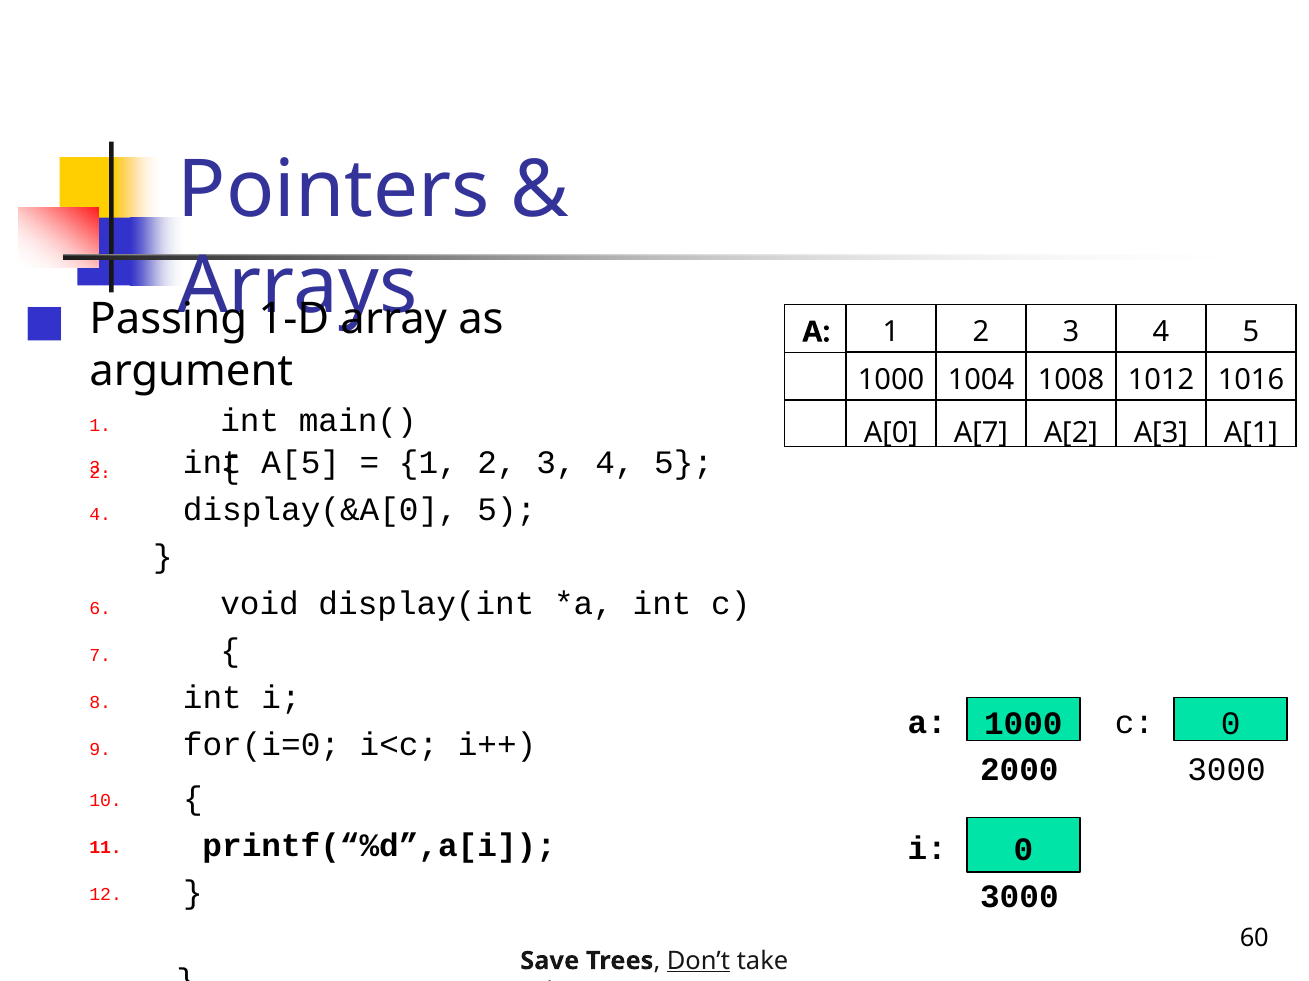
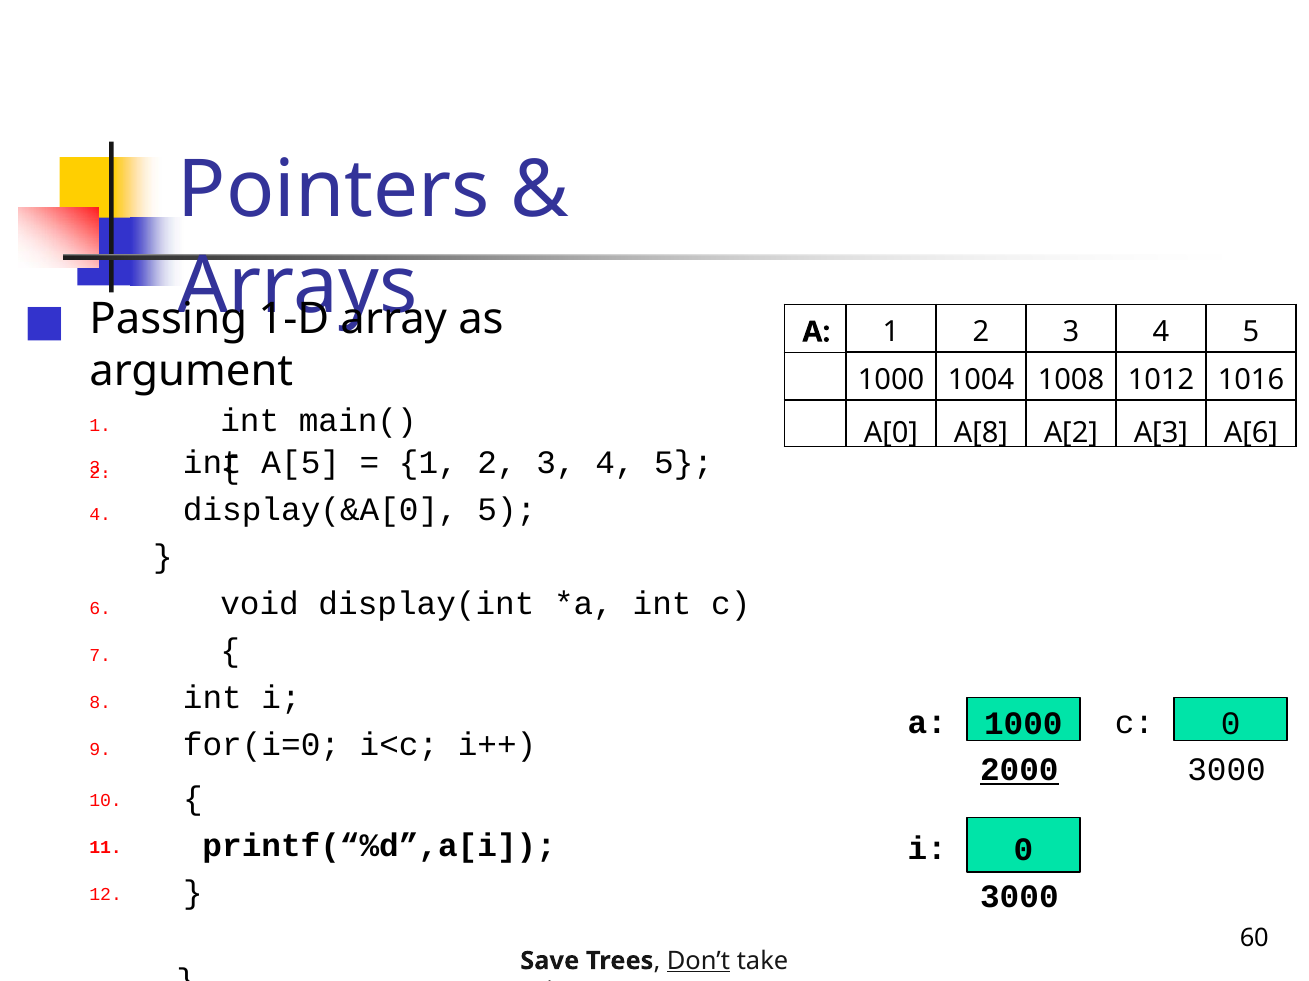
A[7: A[7 -> A[8
A[1: A[1 -> A[6
2000 underline: none -> present
